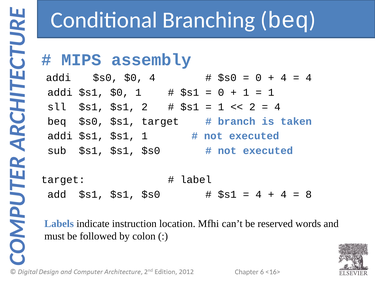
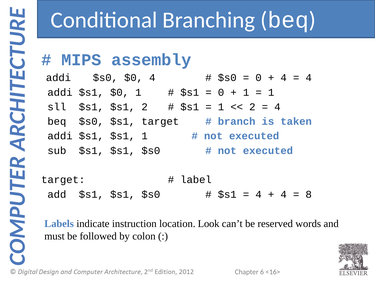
Mfhi: Mfhi -> Look
